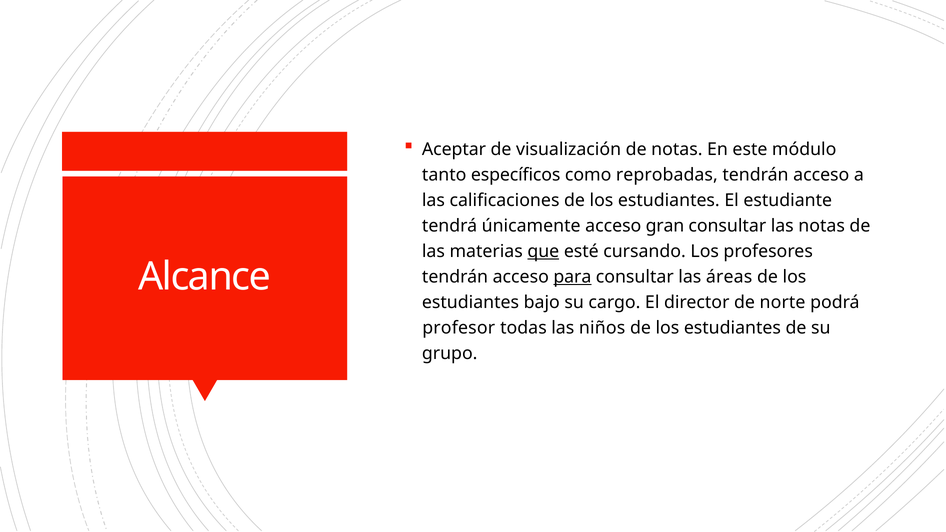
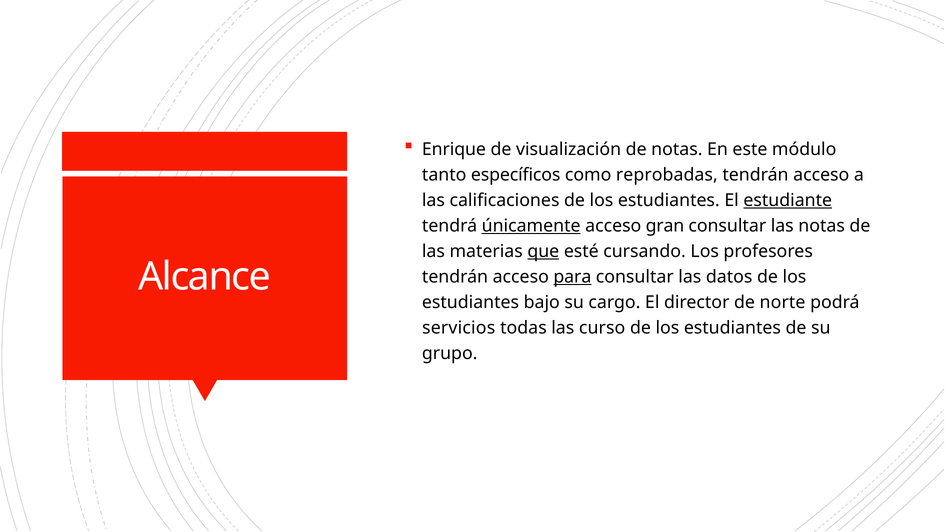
Aceptar: Aceptar -> Enrique
estudiante underline: none -> present
únicamente underline: none -> present
áreas: áreas -> datos
profesor: profesor -> servicios
niños: niños -> curso
